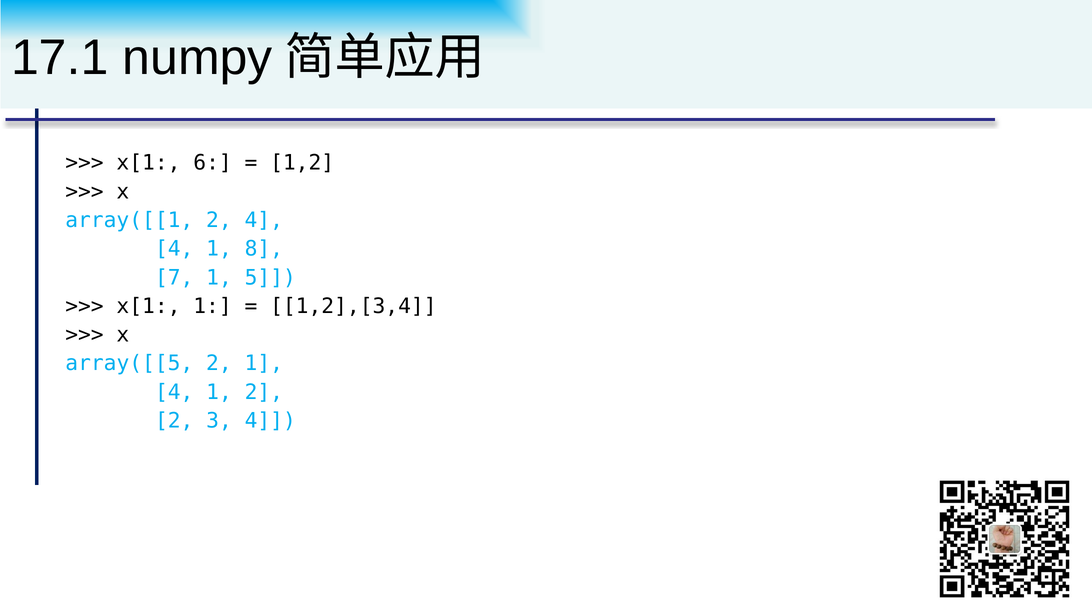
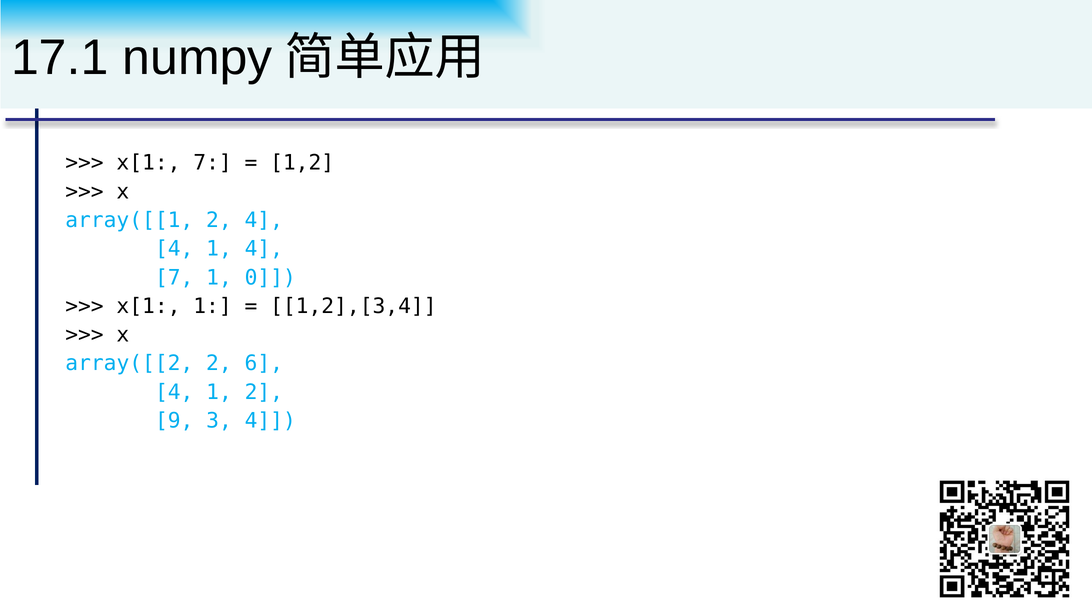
x[1 6: 6 -> 7
1 8: 8 -> 4
5: 5 -> 0
array([[5: array([[5 -> array([[2
2 1: 1 -> 6
2 at (174, 421): 2 -> 9
